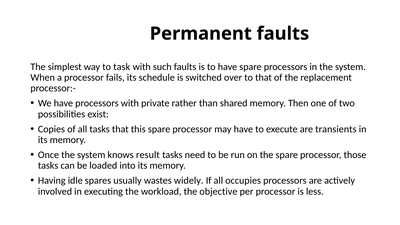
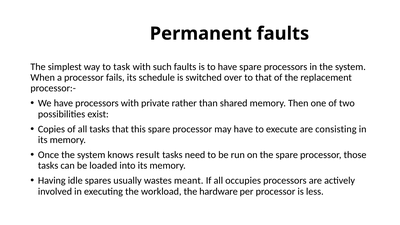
transients: transients -> consisting
widely: widely -> meant
objective: objective -> hardware
